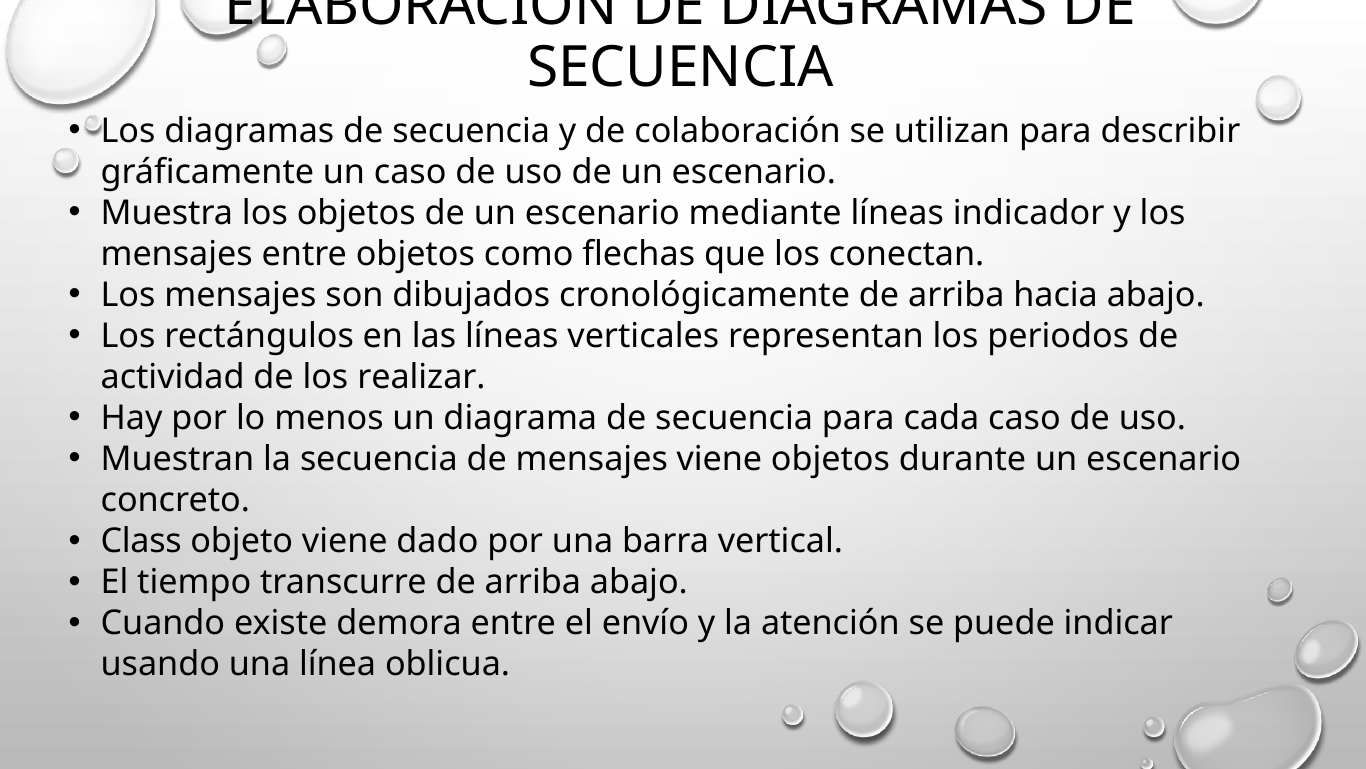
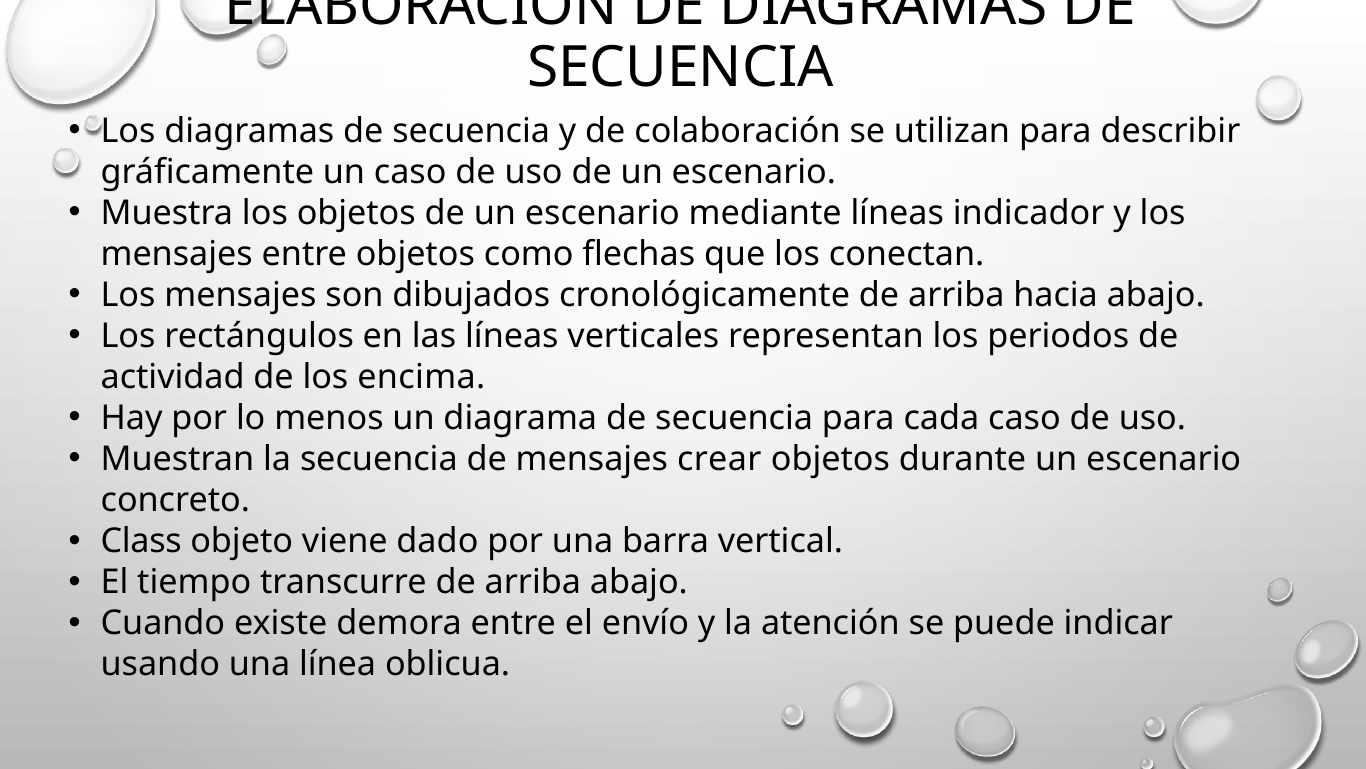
realizar: realizar -> encima
mensajes viene: viene -> crear
